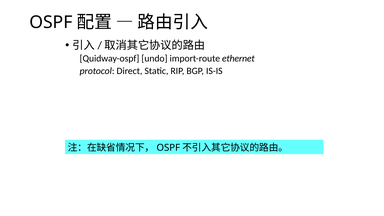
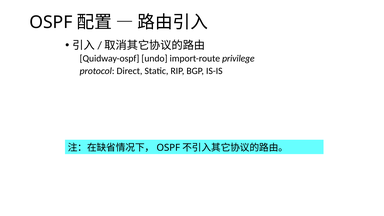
ethernet: ethernet -> privilege
